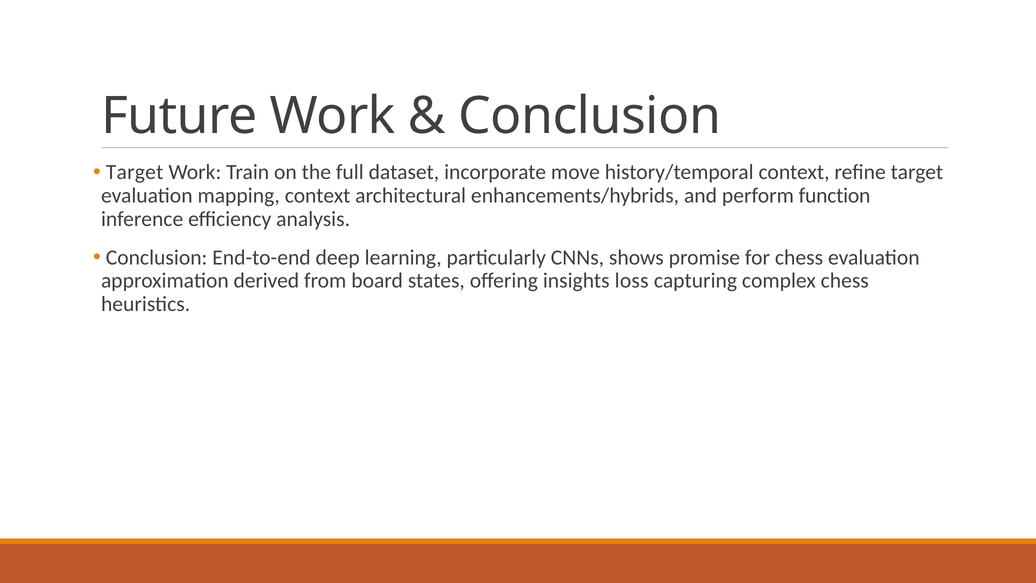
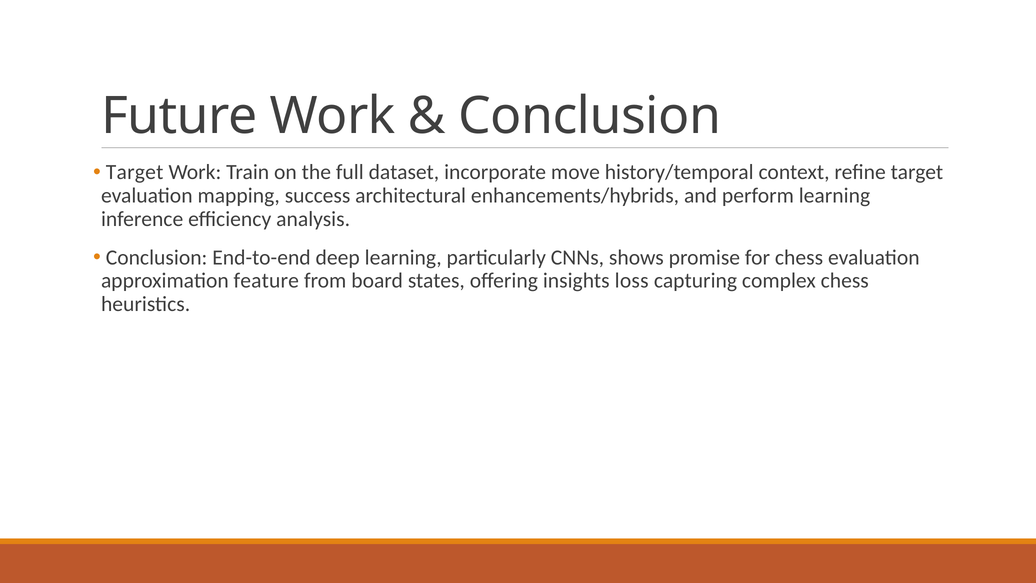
mapping context: context -> success
perform function: function -> learning
derived: derived -> feature
